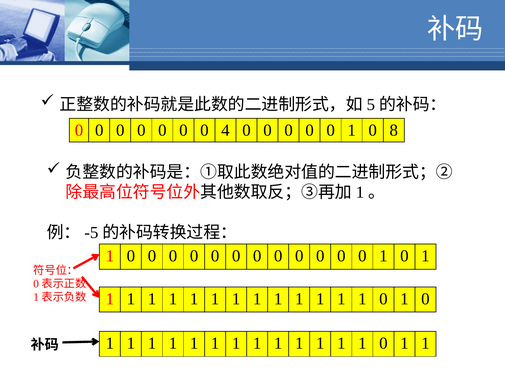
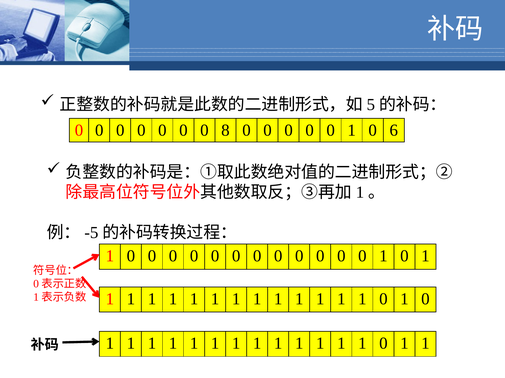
4: 4 -> 8
8: 8 -> 6
